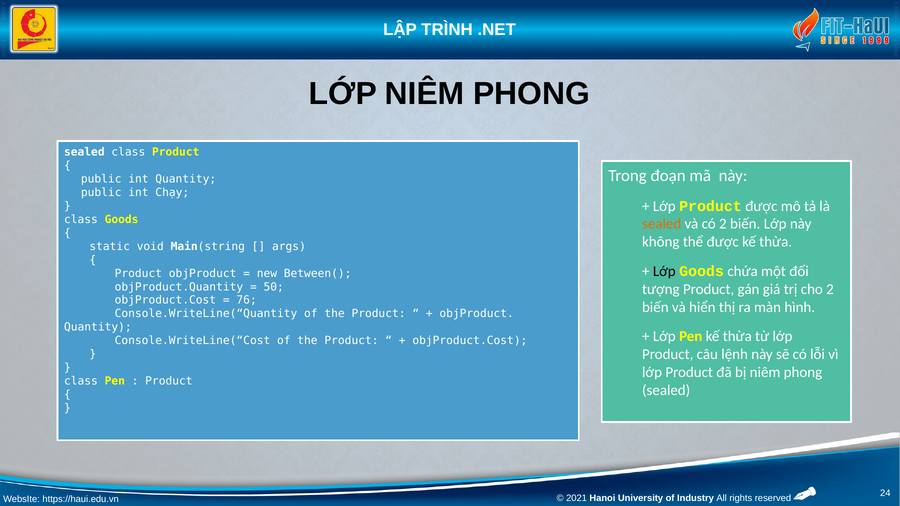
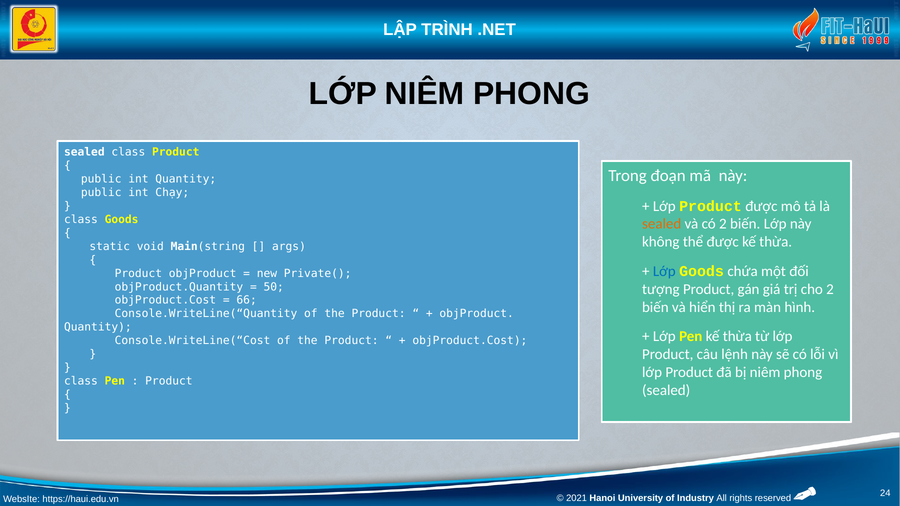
Lớp at (664, 271) colour: black -> blue
Between(: Between( -> Private(
76: 76 -> 66
